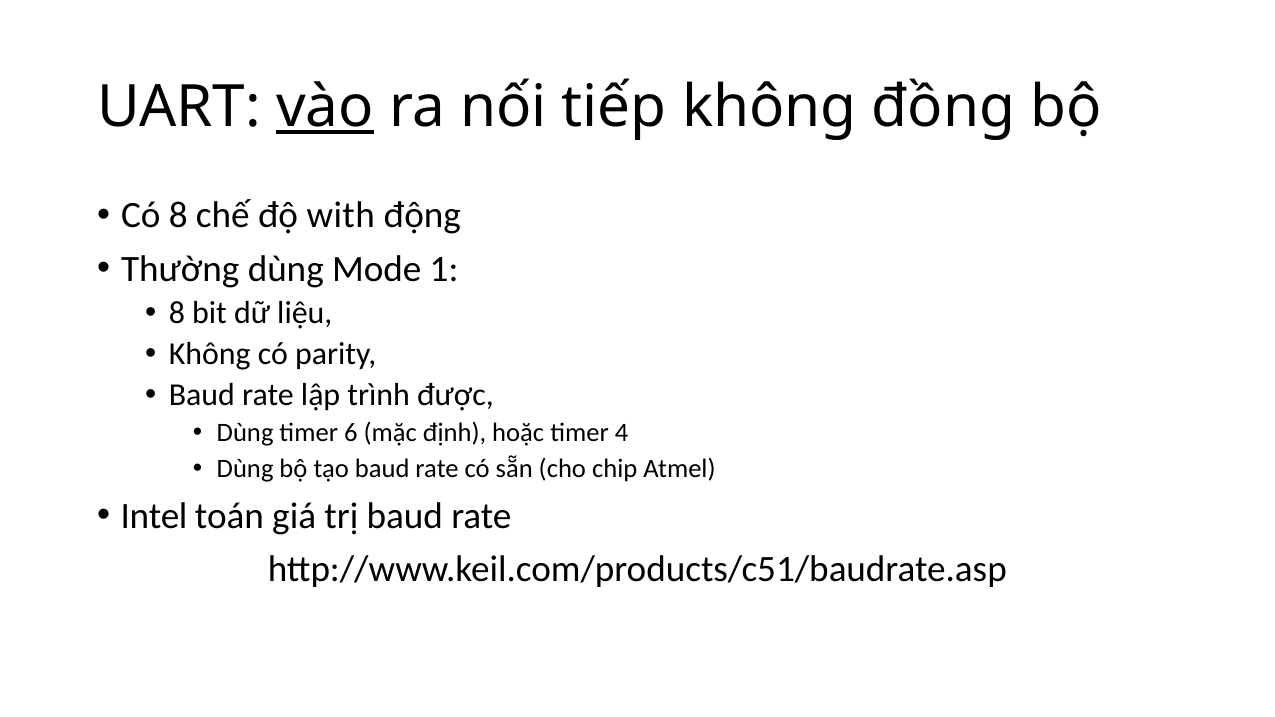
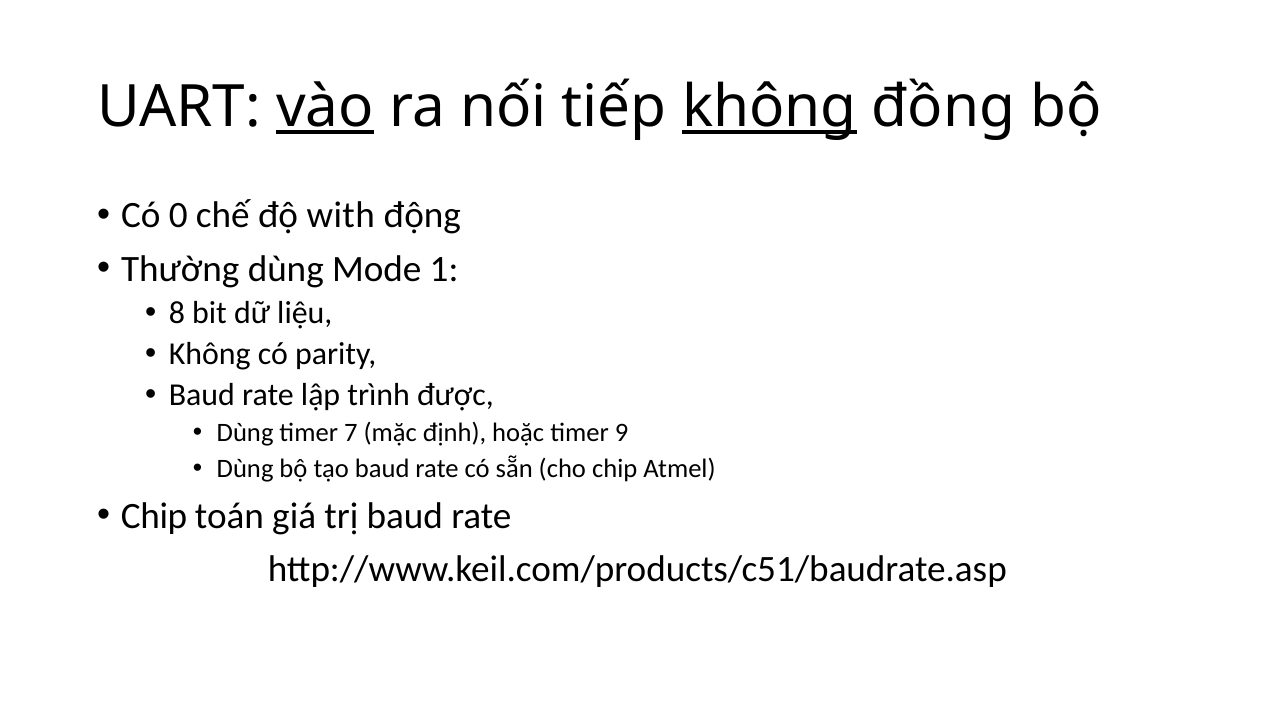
không at (769, 107) underline: none -> present
Có 8: 8 -> 0
6: 6 -> 7
4: 4 -> 9
Intel at (154, 516): Intel -> Chip
